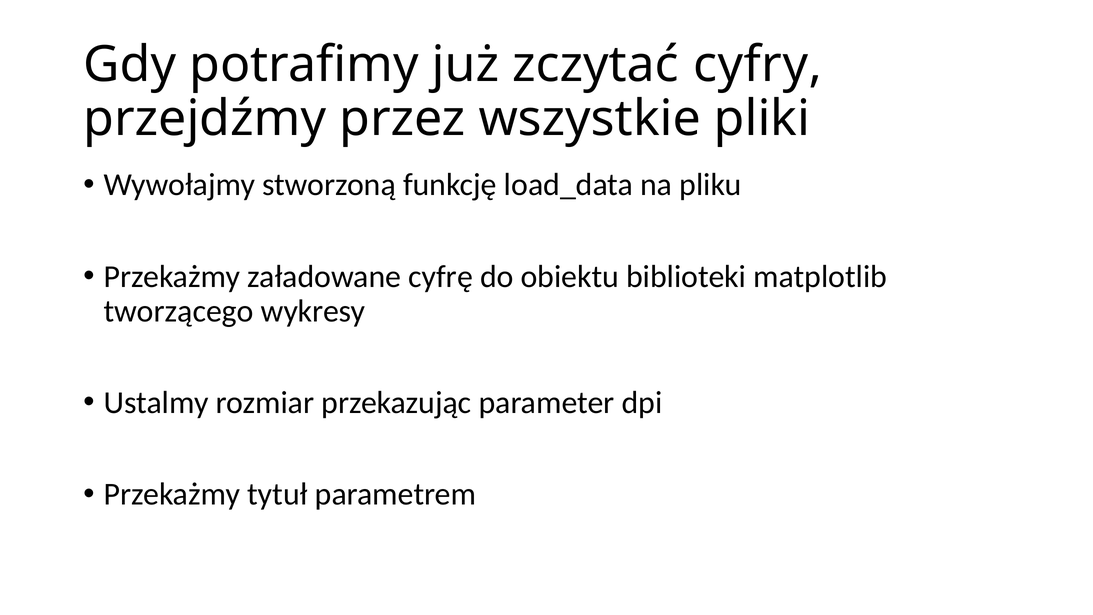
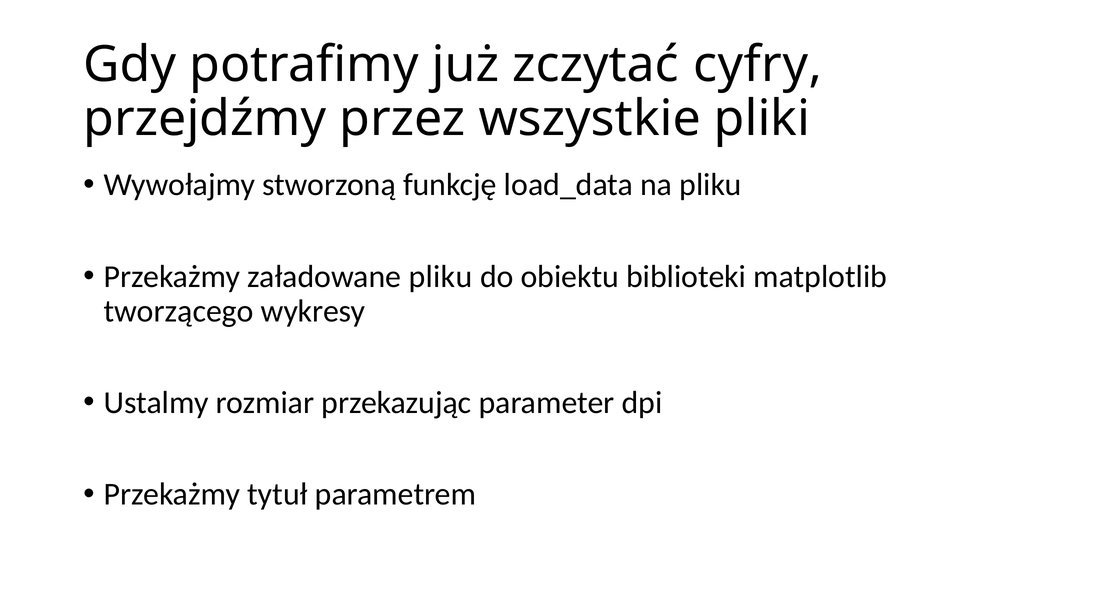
załadowane cyfrę: cyfrę -> pliku
